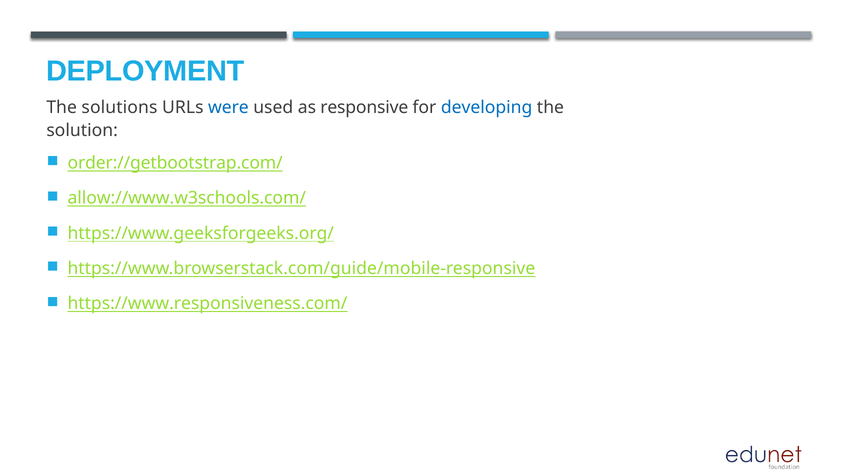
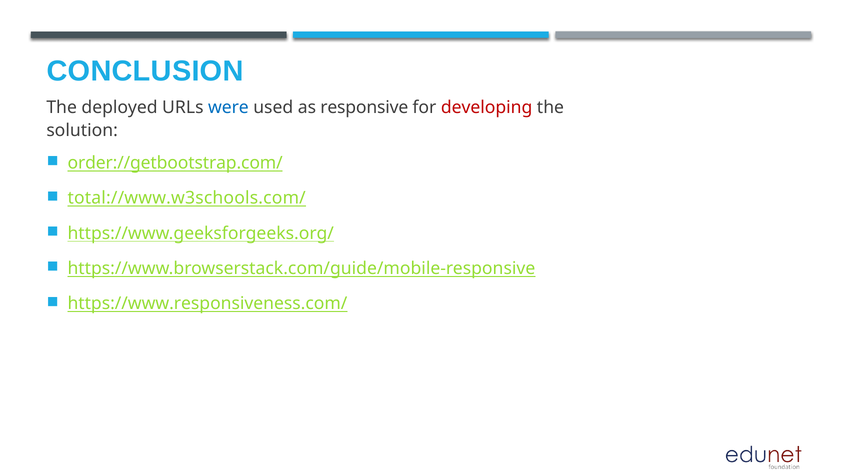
DEPLOYMENT: DEPLOYMENT -> CONCLUSION
solutions: solutions -> deployed
developing colour: blue -> red
allow://www.w3schools.com/: allow://www.w3schools.com/ -> total://www.w3schools.com/
